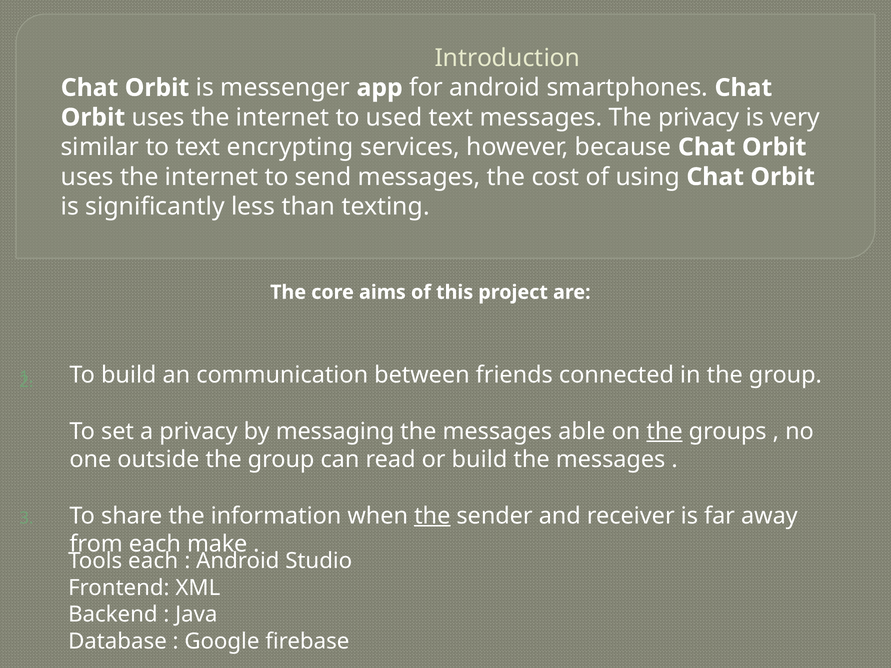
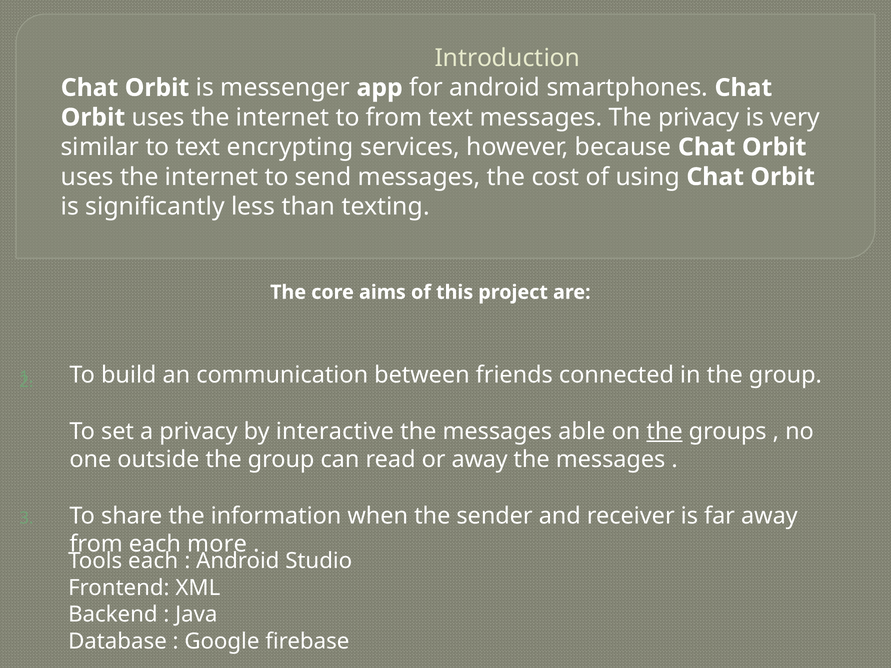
to used: used -> from
messaging: messaging -> interactive
or build: build -> away
the at (432, 516) underline: present -> none
make: make -> more
